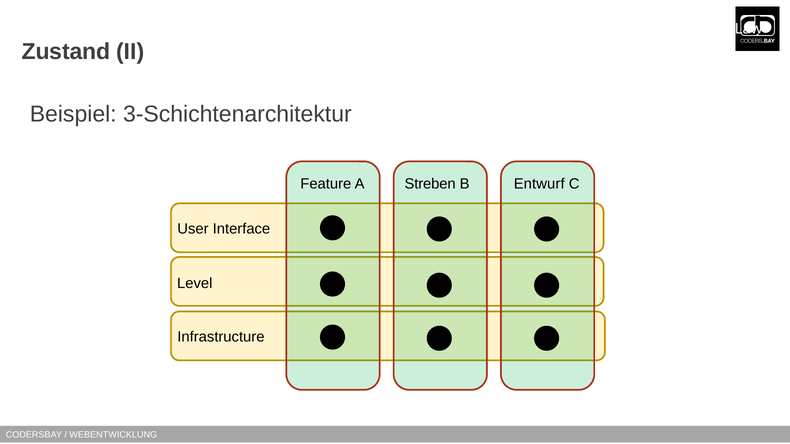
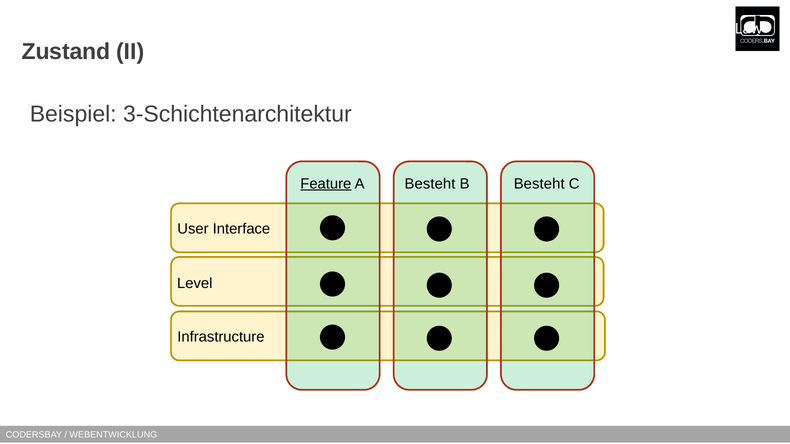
Feature underline: none -> present
A Streben: Streben -> Besteht
B Entwurf: Entwurf -> Besteht
